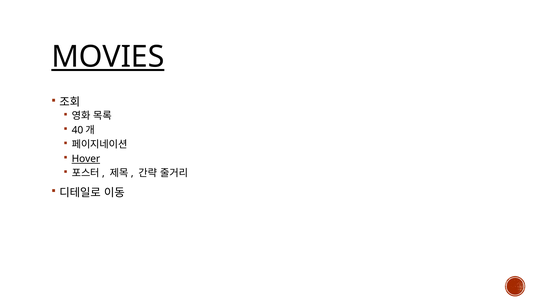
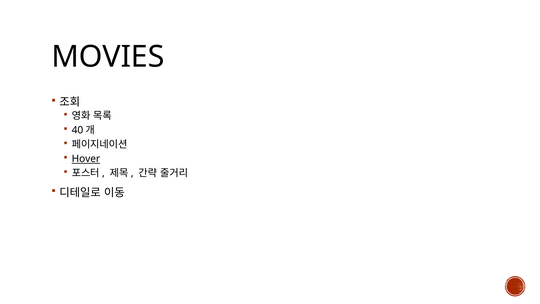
MOVIES underline: present -> none
